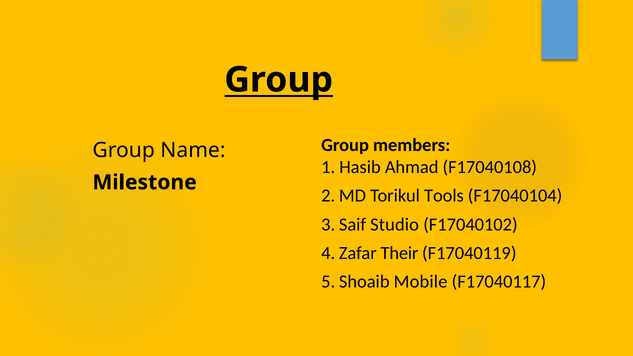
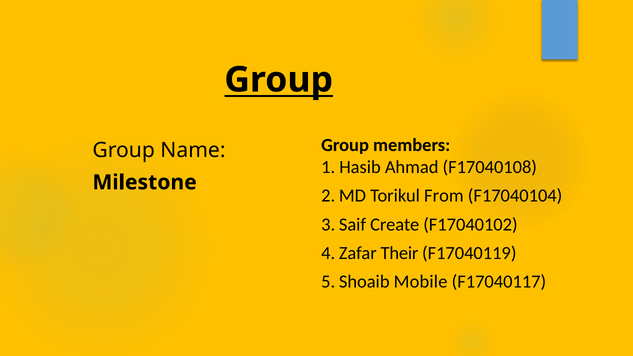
Tools: Tools -> From
Studio: Studio -> Create
